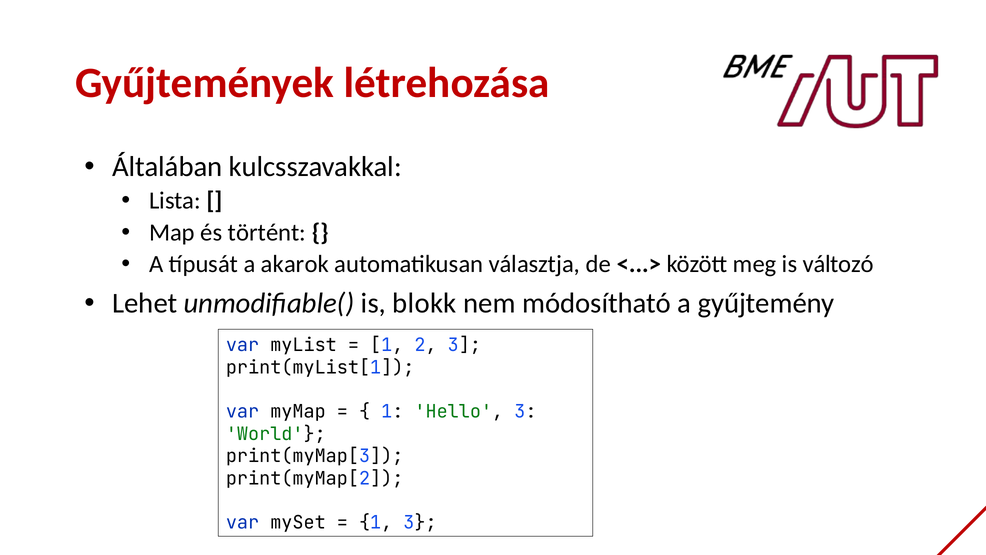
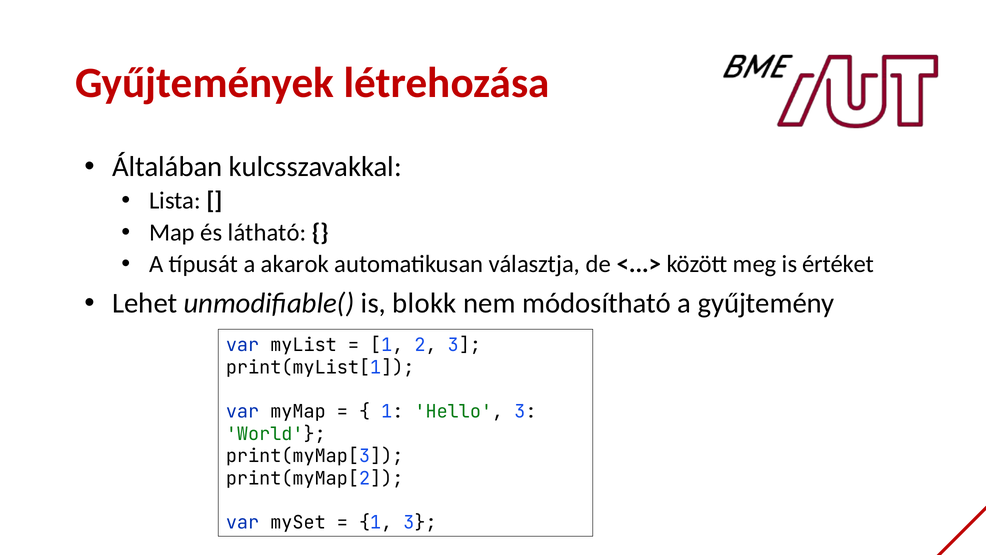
történt: történt -> látható
változó: változó -> értéket
